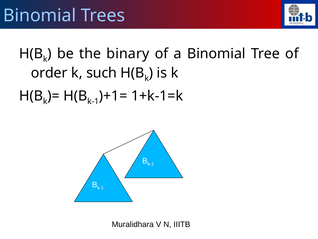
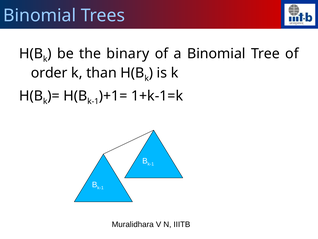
such: such -> than
